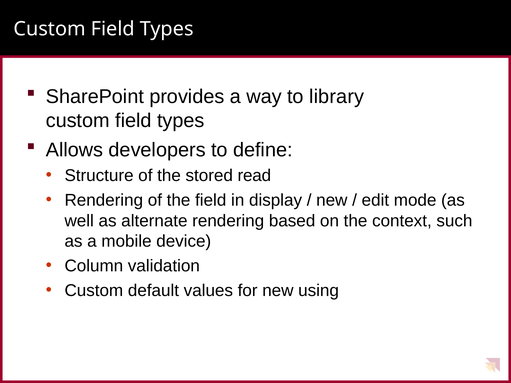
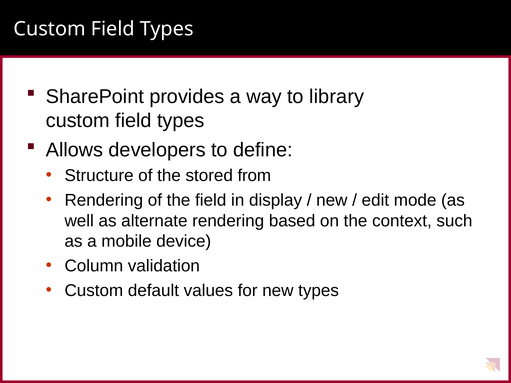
read: read -> from
new using: using -> types
